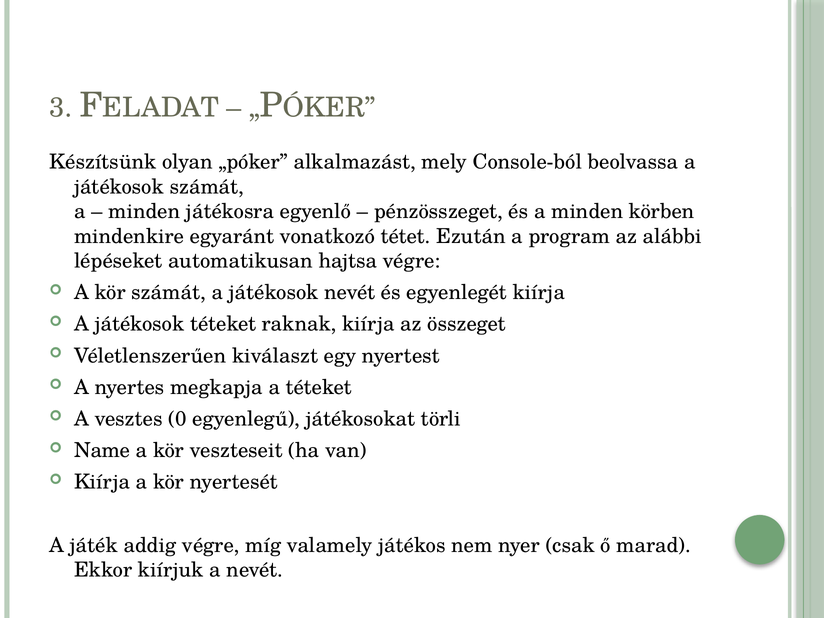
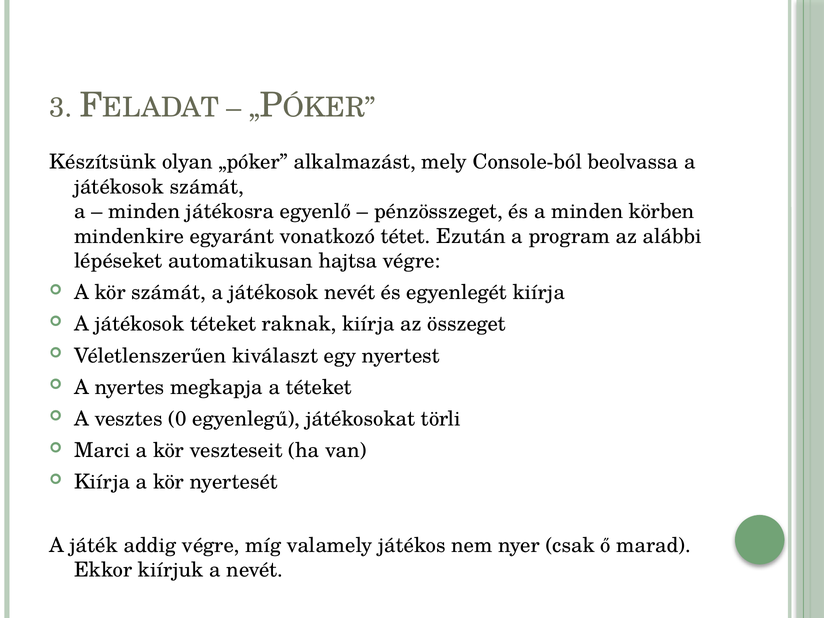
Name: Name -> Marci
